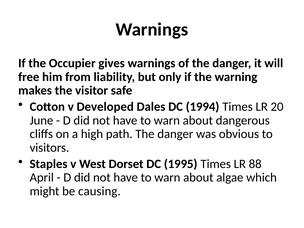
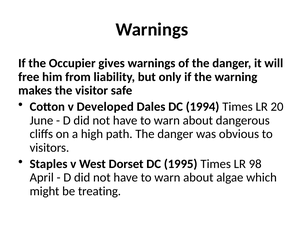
88: 88 -> 98
causing: causing -> treating
